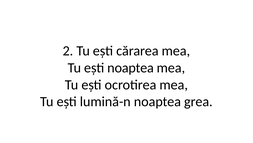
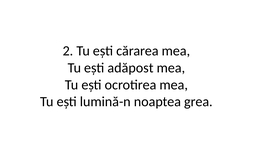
ești noaptea: noaptea -> adăpost
